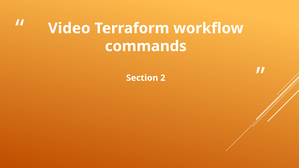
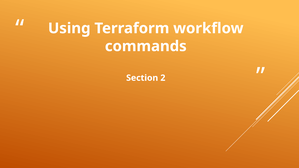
Video: Video -> Using
